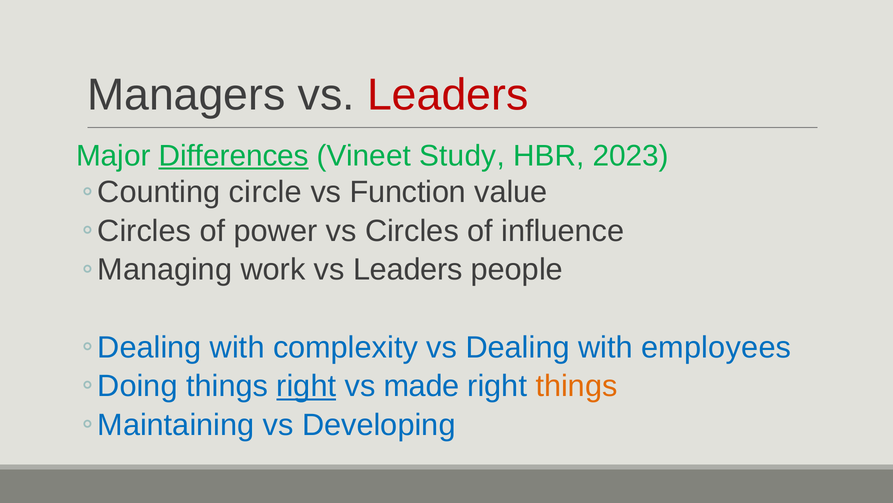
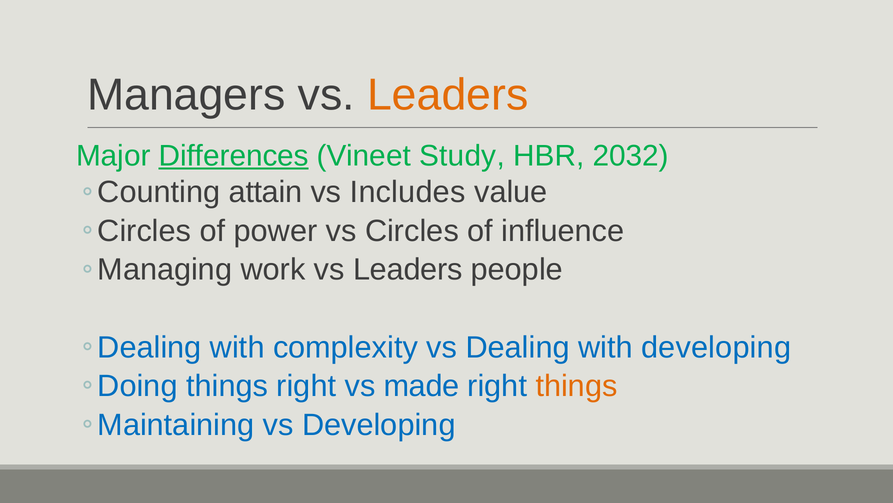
Leaders at (448, 95) colour: red -> orange
2023: 2023 -> 2032
circle: circle -> attain
Function: Function -> Includes
with employees: employees -> developing
right at (306, 386) underline: present -> none
